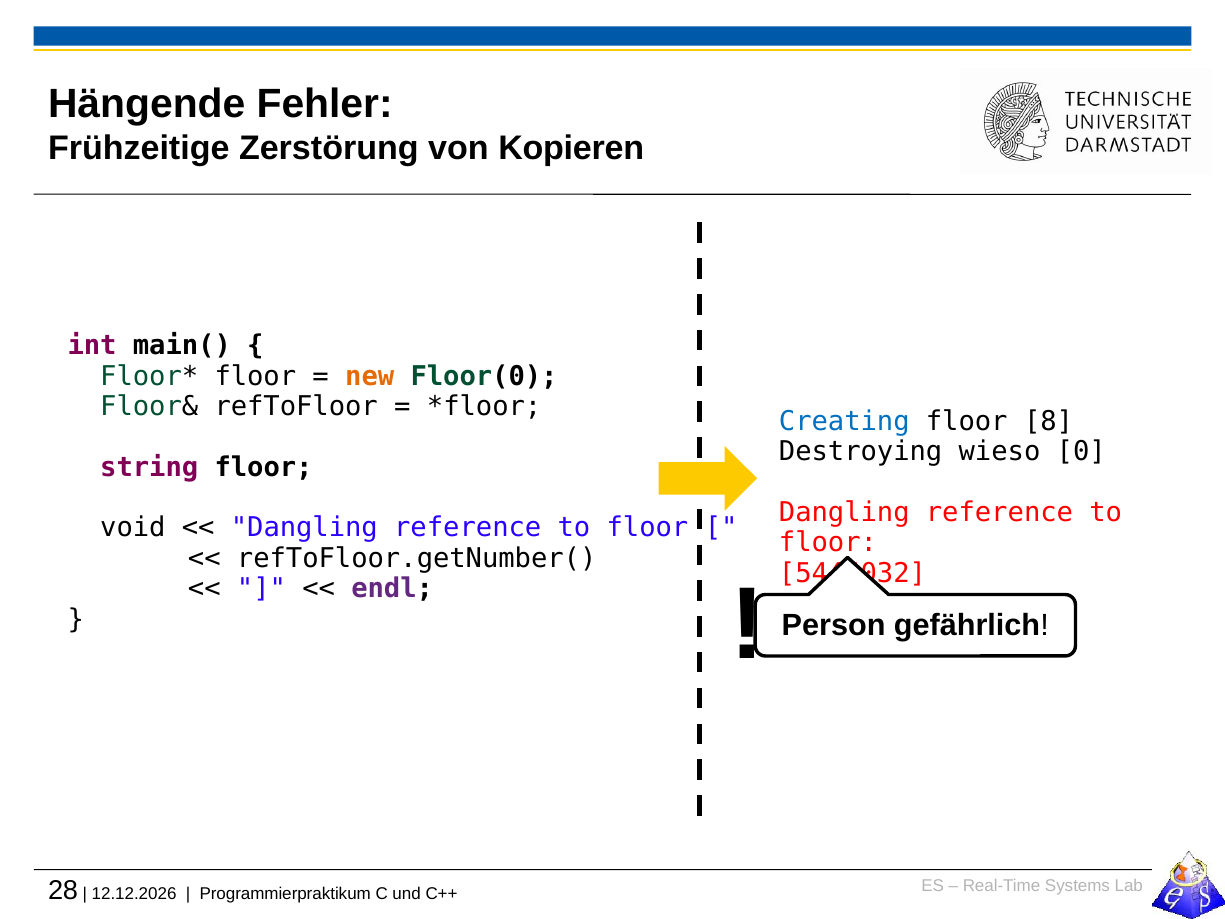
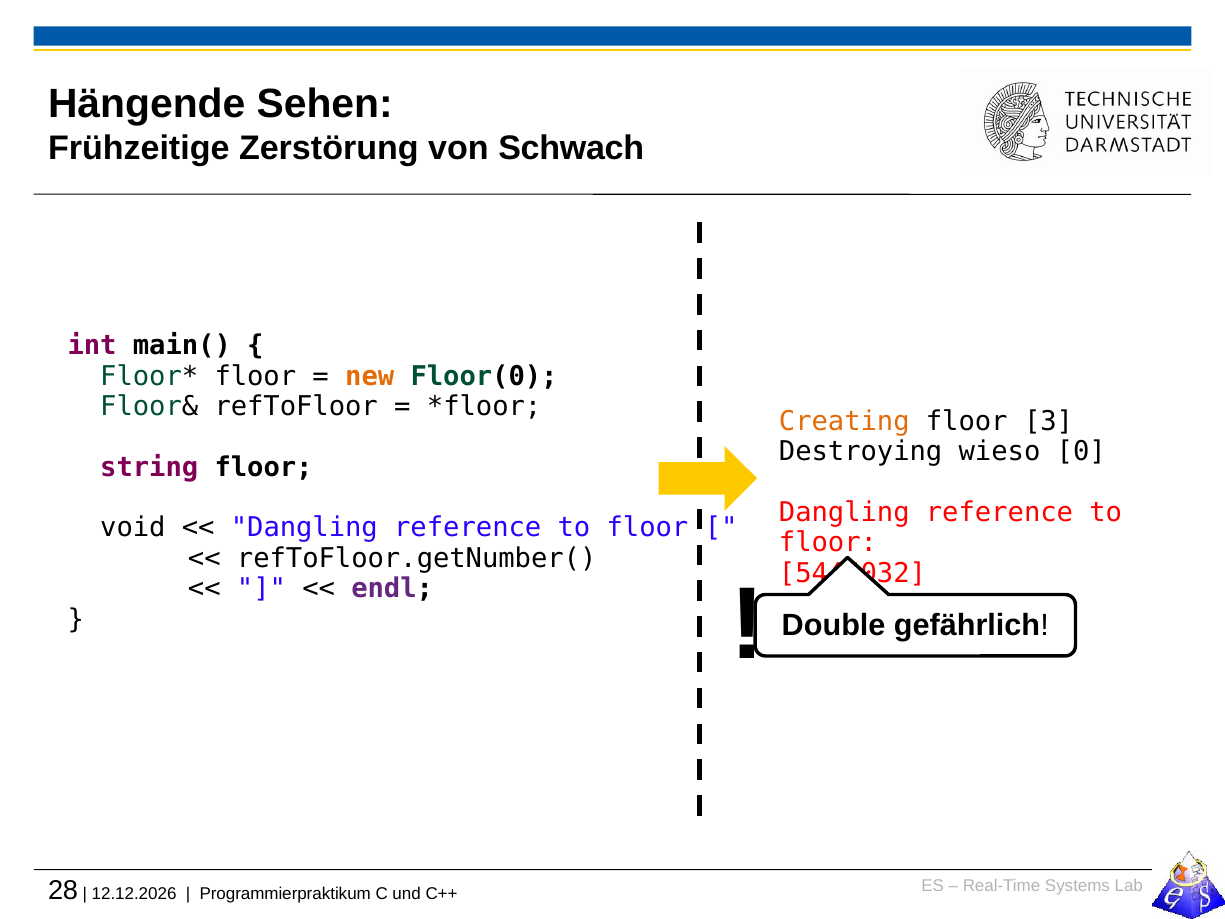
Fehler: Fehler -> Sehen
Kopieren: Kopieren -> Schwach
Creating colour: blue -> orange
8: 8 -> 3
Person: Person -> Double
